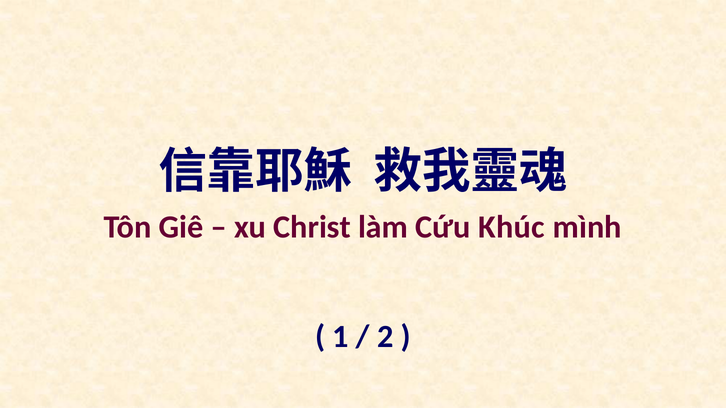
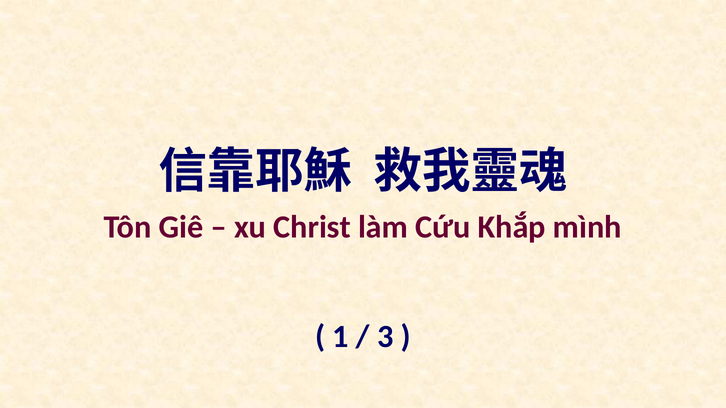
Khúc: Khúc -> Khắp
2: 2 -> 3
